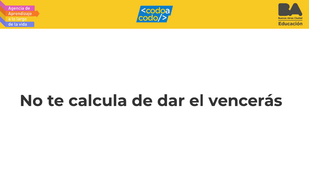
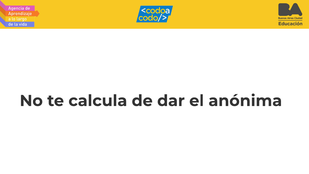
vencerás: vencerás -> anónima
